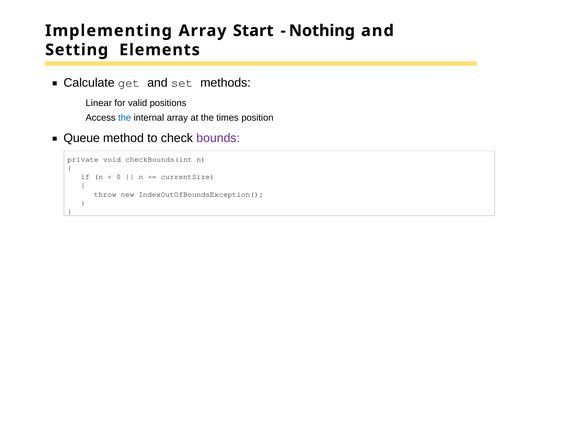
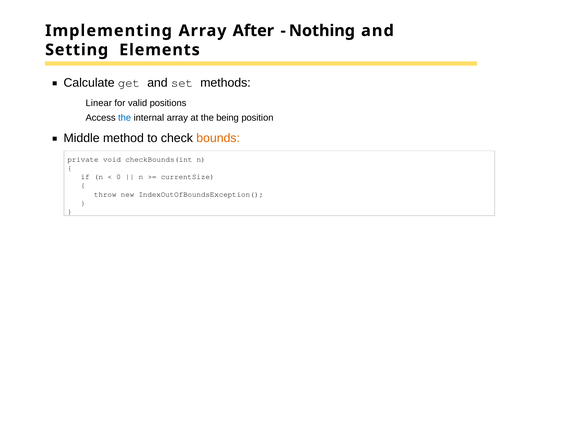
Start: Start -> After
times: times -> being
Queue: Queue -> Middle
bounds colour: purple -> orange
